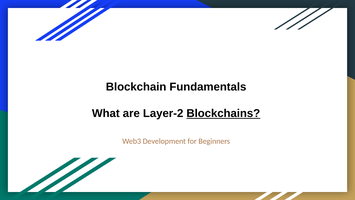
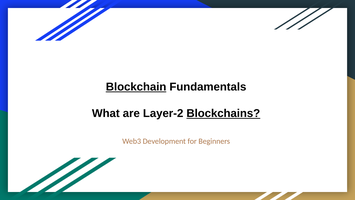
Blockchain underline: none -> present
